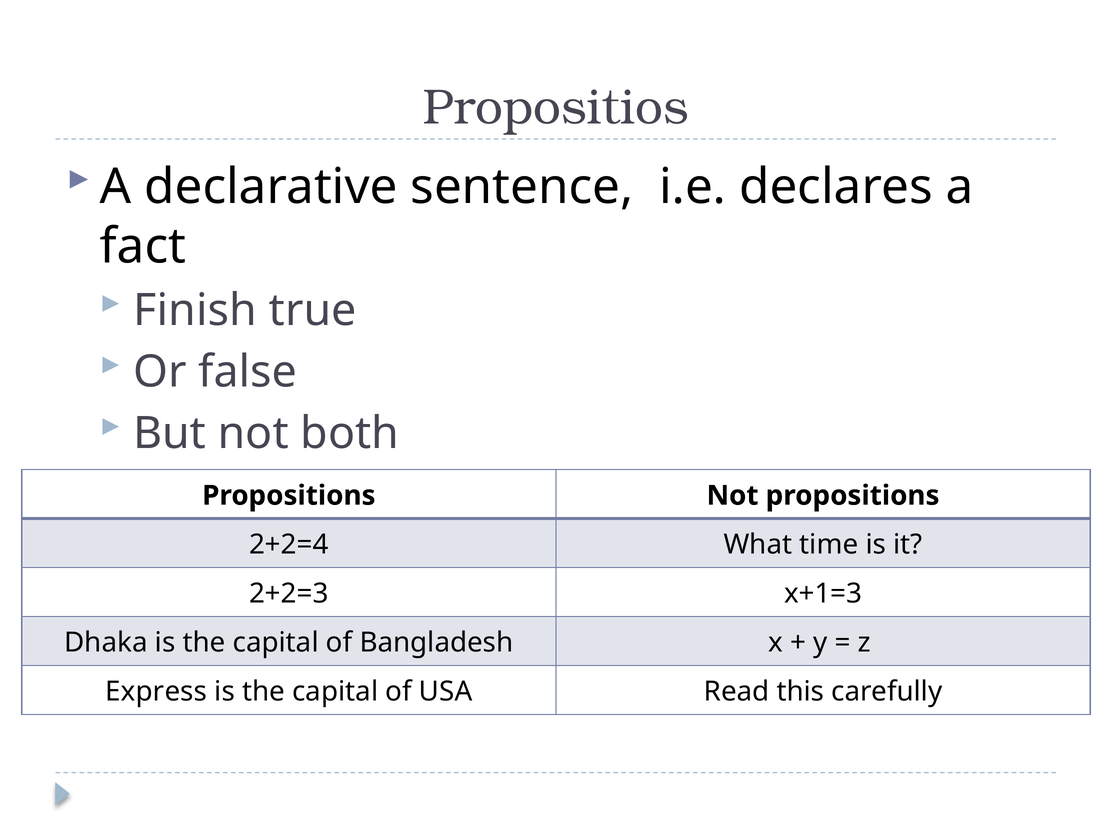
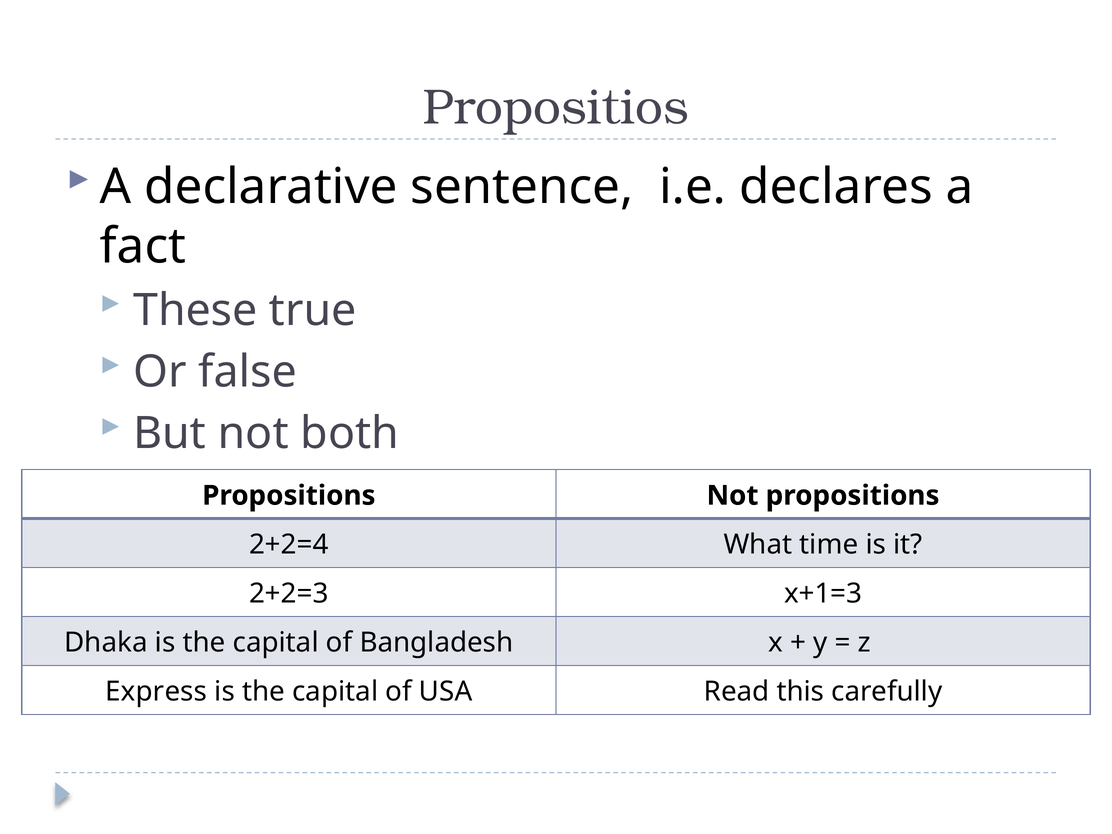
Finish: Finish -> These
